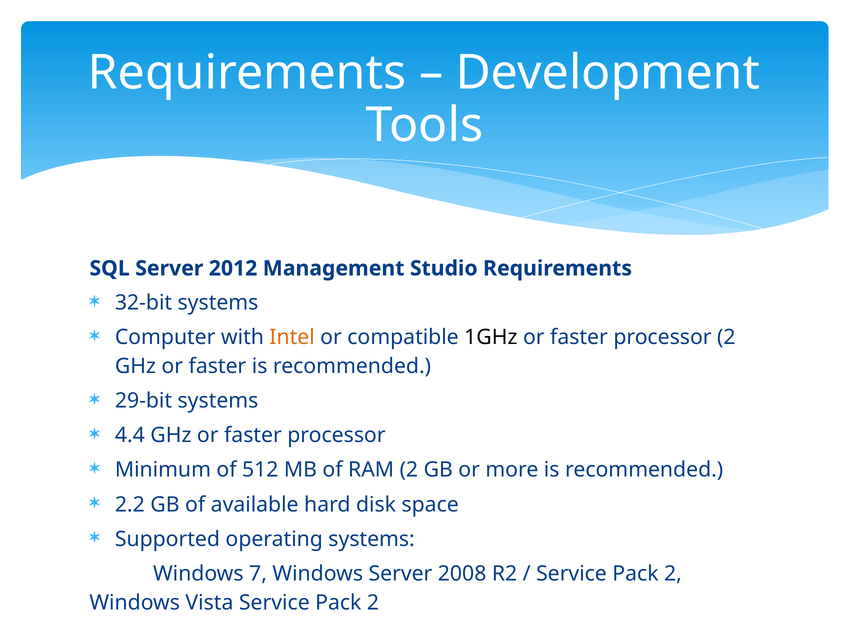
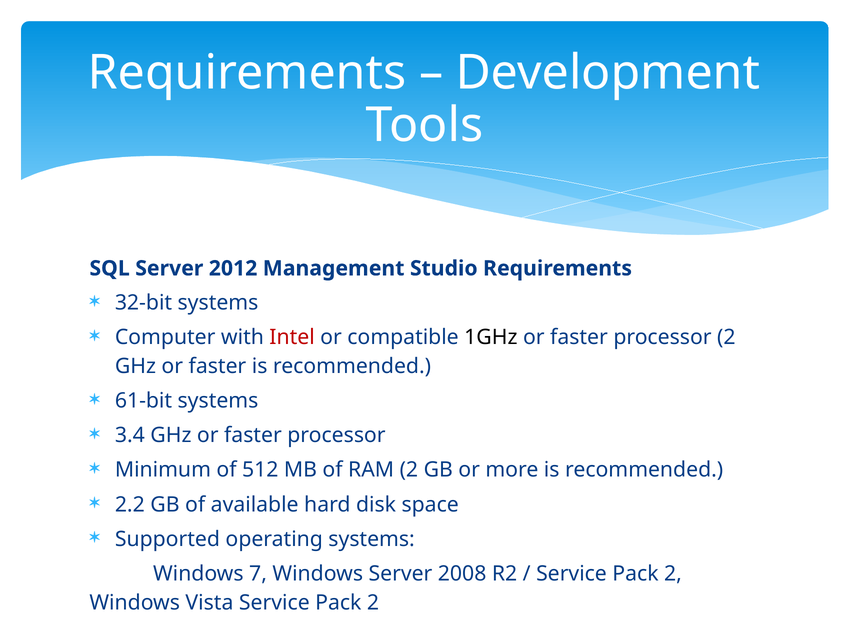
Intel colour: orange -> red
29-bit: 29-bit -> 61-bit
4.4: 4.4 -> 3.4
